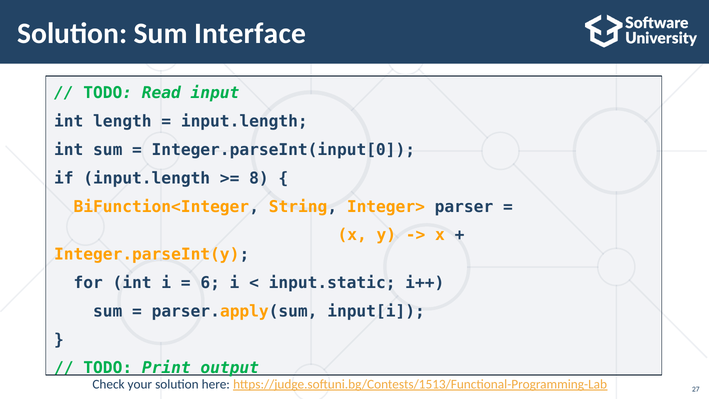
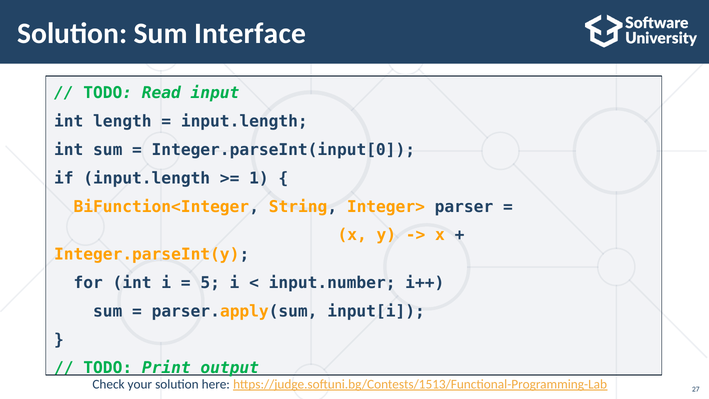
8: 8 -> 1
6: 6 -> 5
input.static: input.static -> input.number
